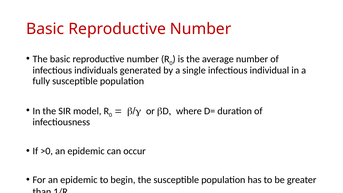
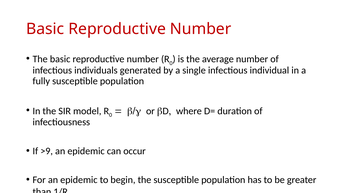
>0: >0 -> >9
